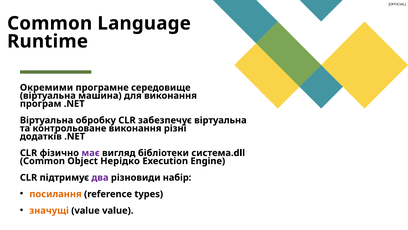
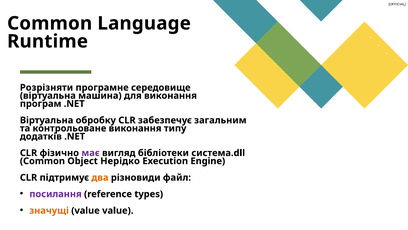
Окремими: Окремими -> Розрізняти
забезпечує віртуальна: віртуальна -> загальним
різні: різні -> типу
два colour: purple -> orange
набір: набір -> файл
посилання colour: orange -> purple
